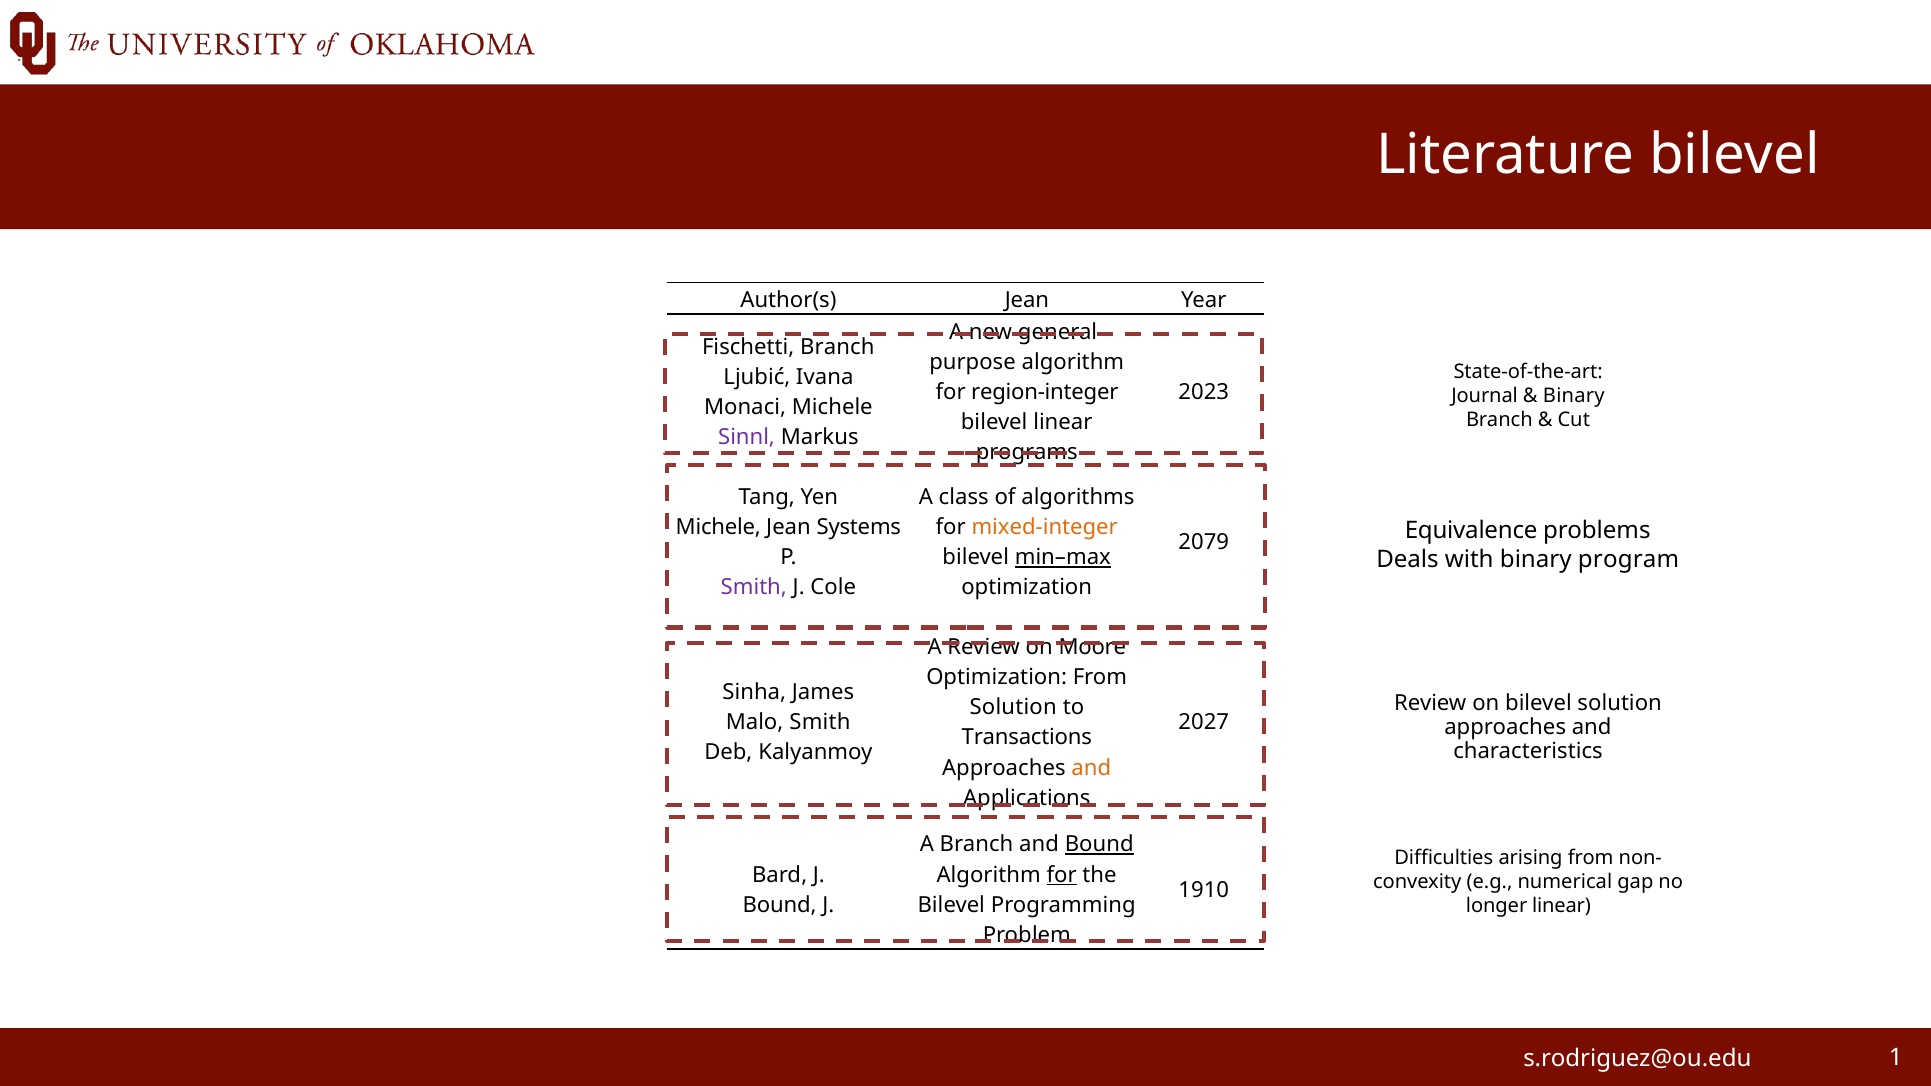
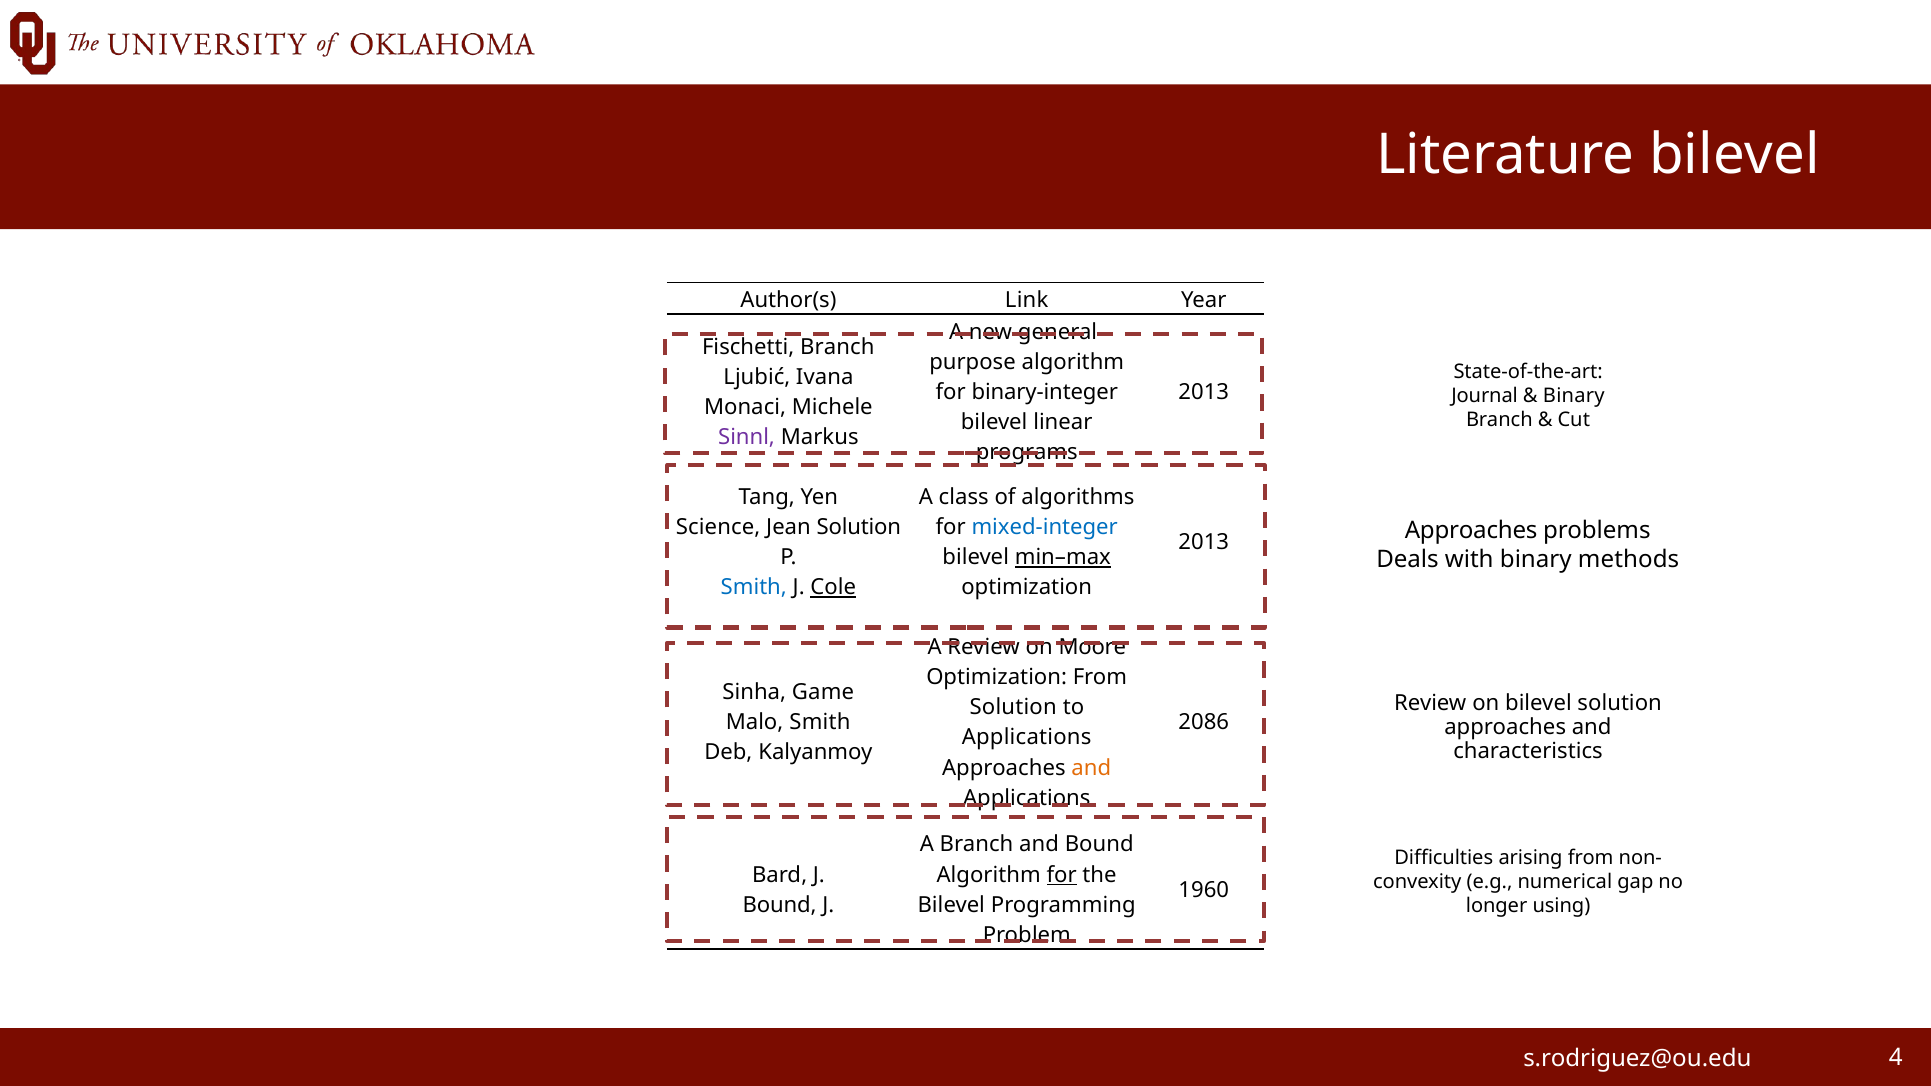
Author(s Jean: Jean -> Link
region-integer: region-integer -> binary-integer
2023 at (1204, 392): 2023 -> 2013
Michele at (718, 527): Michele -> Science
Jean Systems: Systems -> Solution
mixed-integer colour: orange -> blue
Equivalence at (1471, 530): Equivalence -> Approaches
2079 at (1204, 542): 2079 -> 2013
program: program -> methods
Smith at (754, 588) colour: purple -> blue
Cole underline: none -> present
James: James -> Game
2027: 2027 -> 2086
Transactions at (1027, 738): Transactions -> Applications
Bound at (1099, 845) underline: present -> none
1910: 1910 -> 1960
longer linear: linear -> using
1: 1 -> 4
